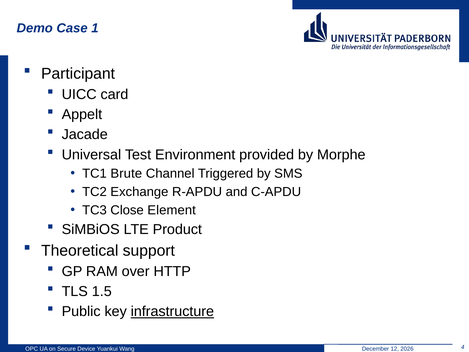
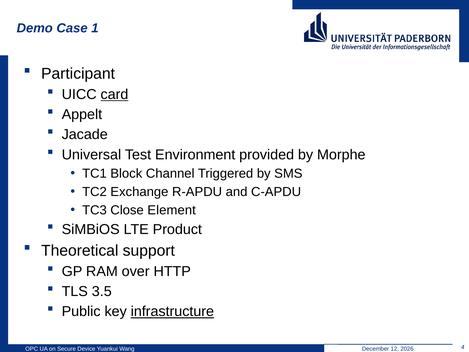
card underline: none -> present
Brute: Brute -> Block
1.5: 1.5 -> 3.5
